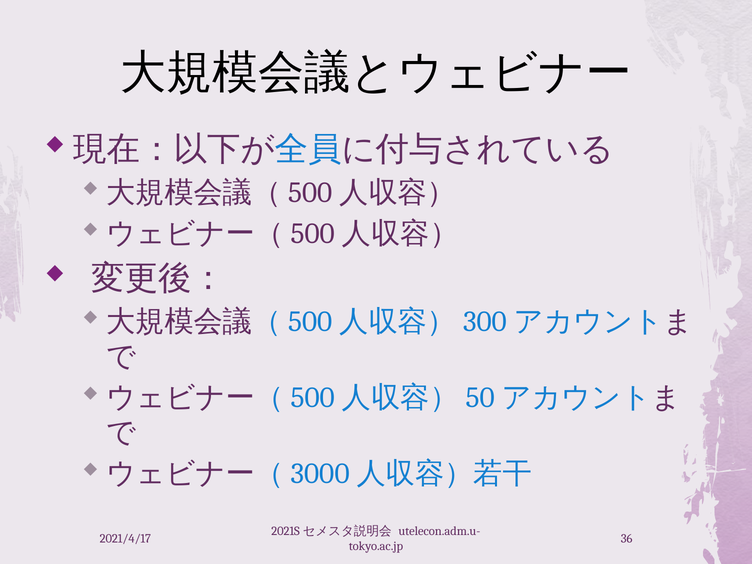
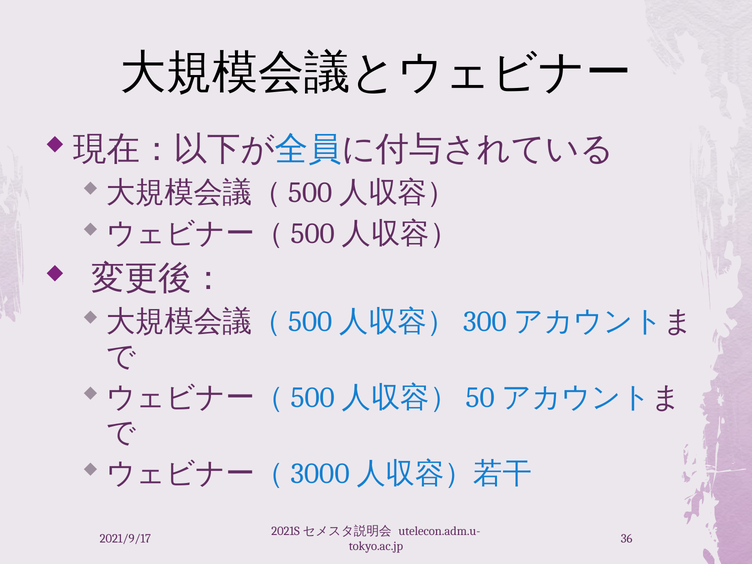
2021/4/17: 2021/4/17 -> 2021/9/17
